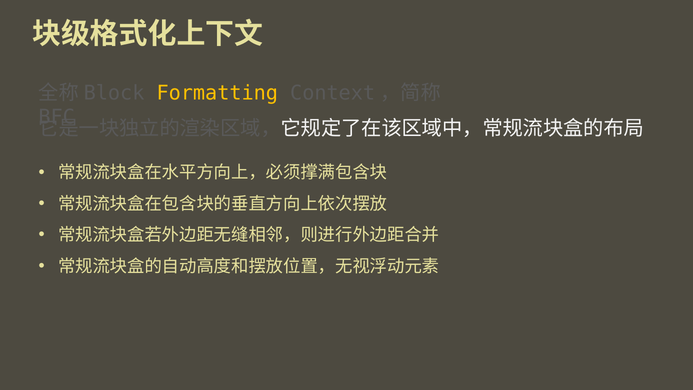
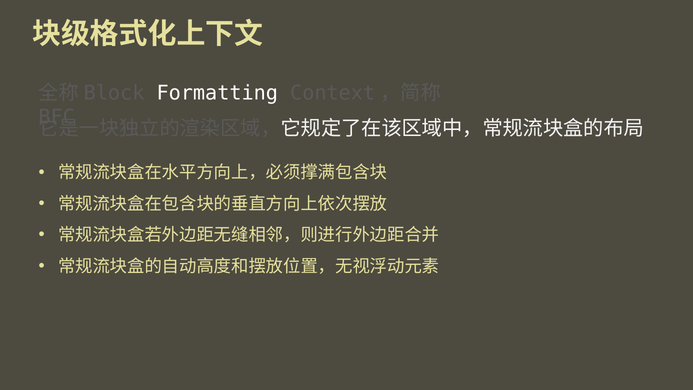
Formatting colour: yellow -> white
